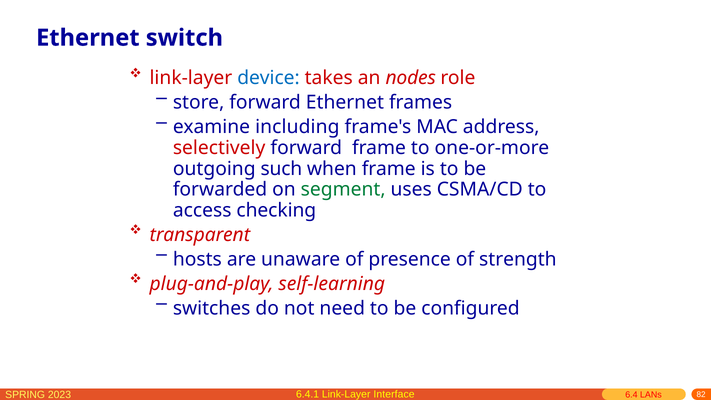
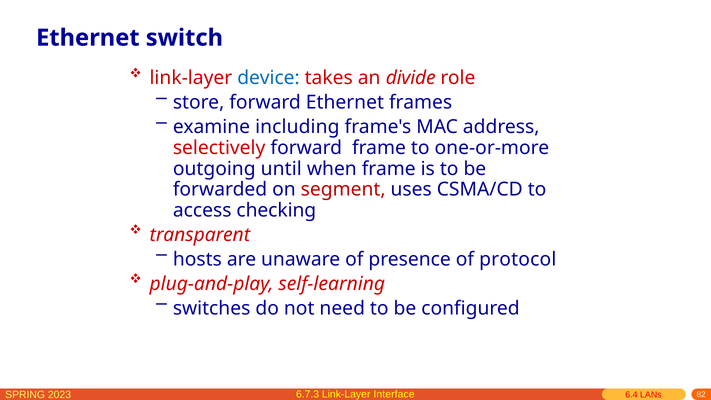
nodes: nodes -> divide
such: such -> until
segment colour: green -> red
strength: strength -> protocol
6.4.1: 6.4.1 -> 6.7.3
